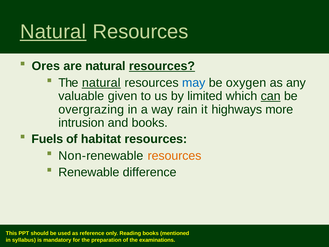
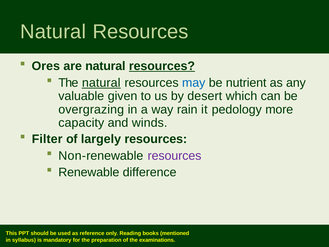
Natural at (53, 32) underline: present -> none
oxygen: oxygen -> nutrient
limited: limited -> desert
can underline: present -> none
highways: highways -> pedology
intrusion: intrusion -> capacity
and books: books -> winds
Fuels: Fuels -> Filter
habitat: habitat -> largely
resources at (174, 156) colour: orange -> purple
